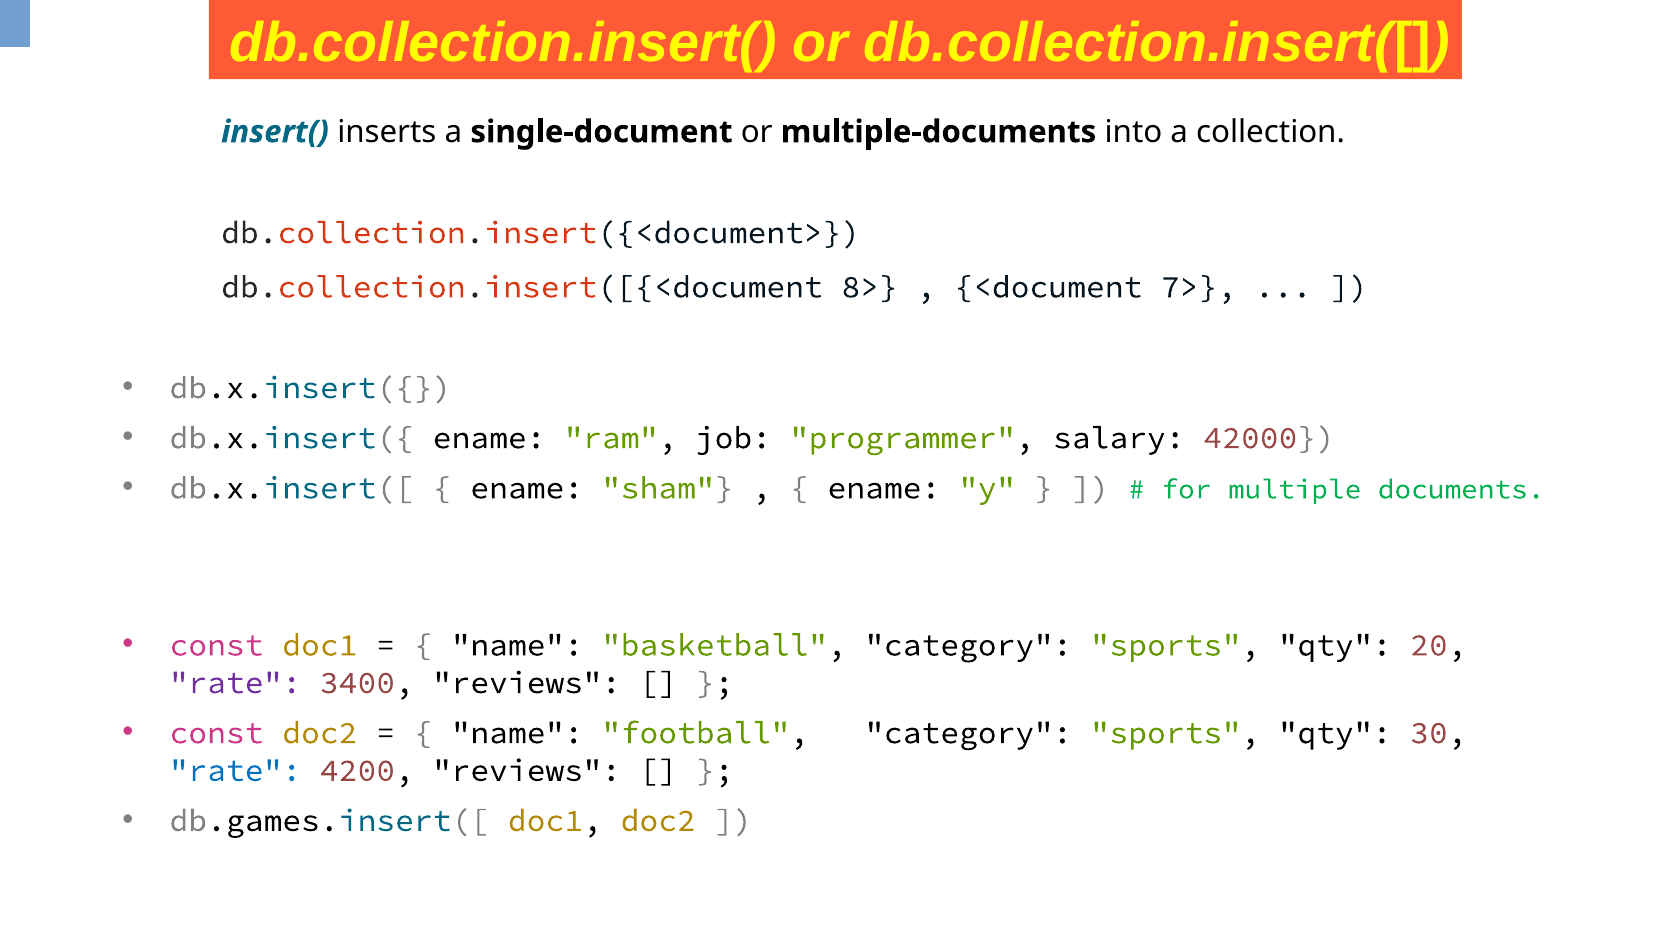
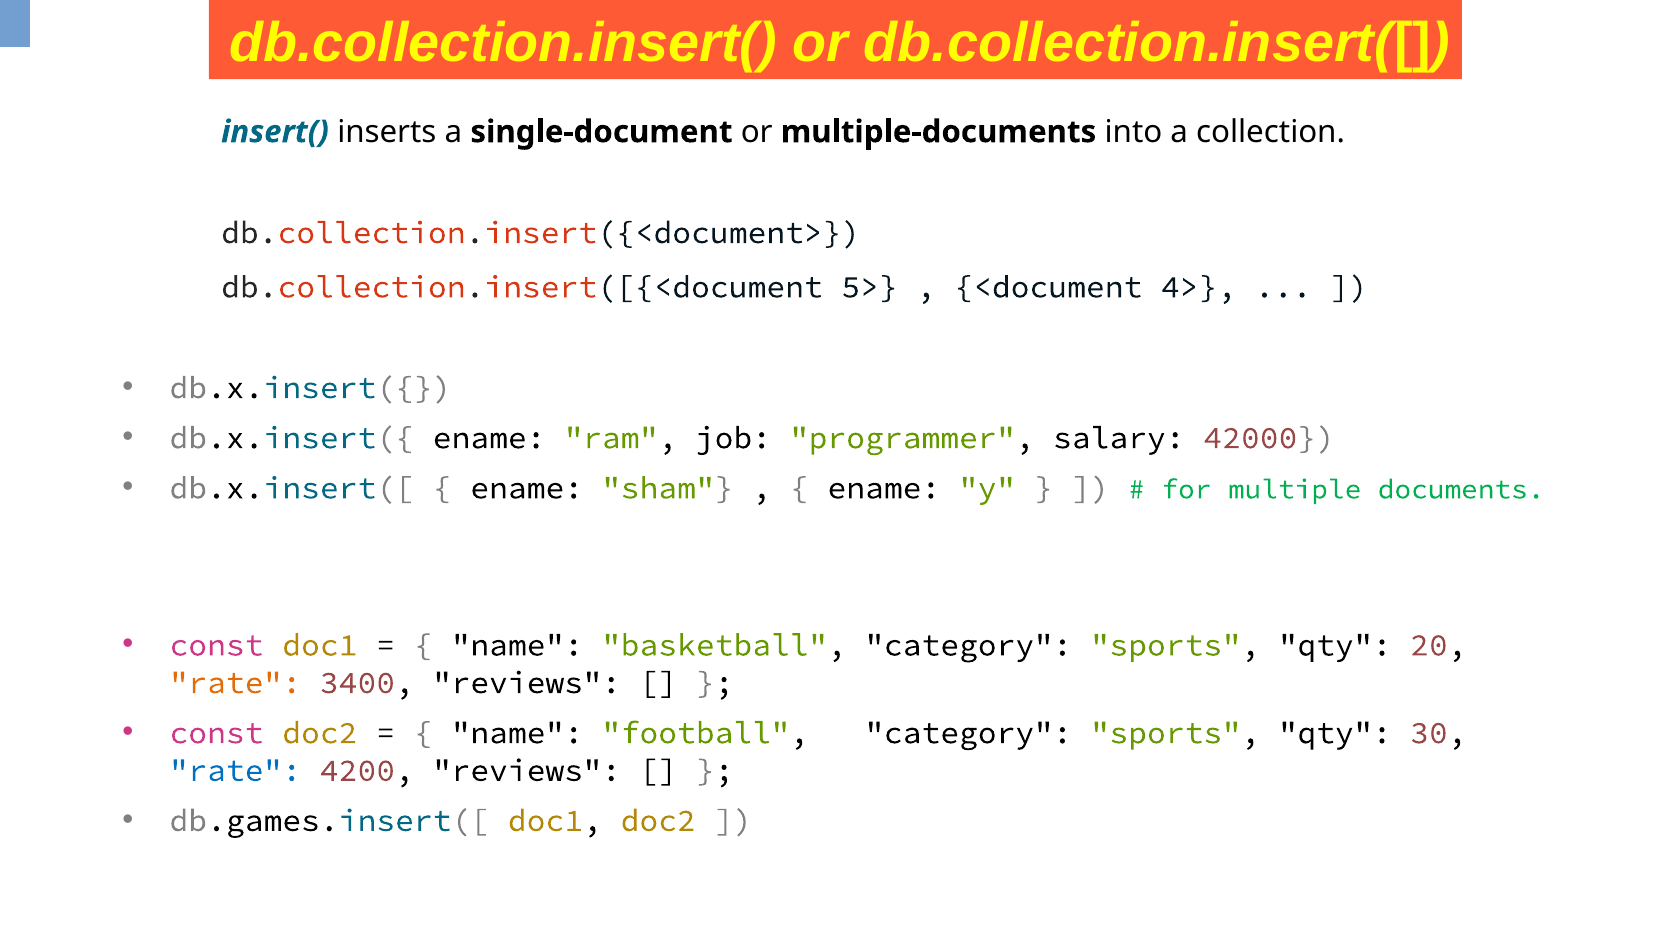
8>: 8> -> 5>
7>: 7> -> 4>
rate at (235, 683) colour: purple -> orange
